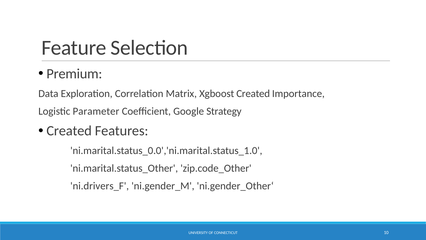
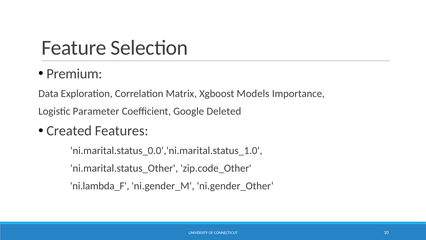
Xgboost Created: Created -> Models
Strategy: Strategy -> Deleted
ni.drivers_F: ni.drivers_F -> ni.lambda_F
